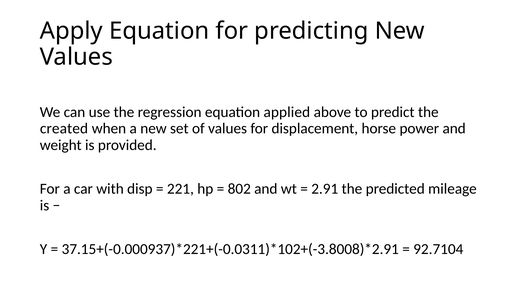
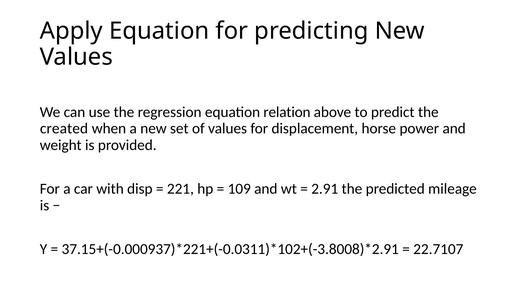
applied: applied -> relation
802: 802 -> 109
92.7104: 92.7104 -> 22.7107
